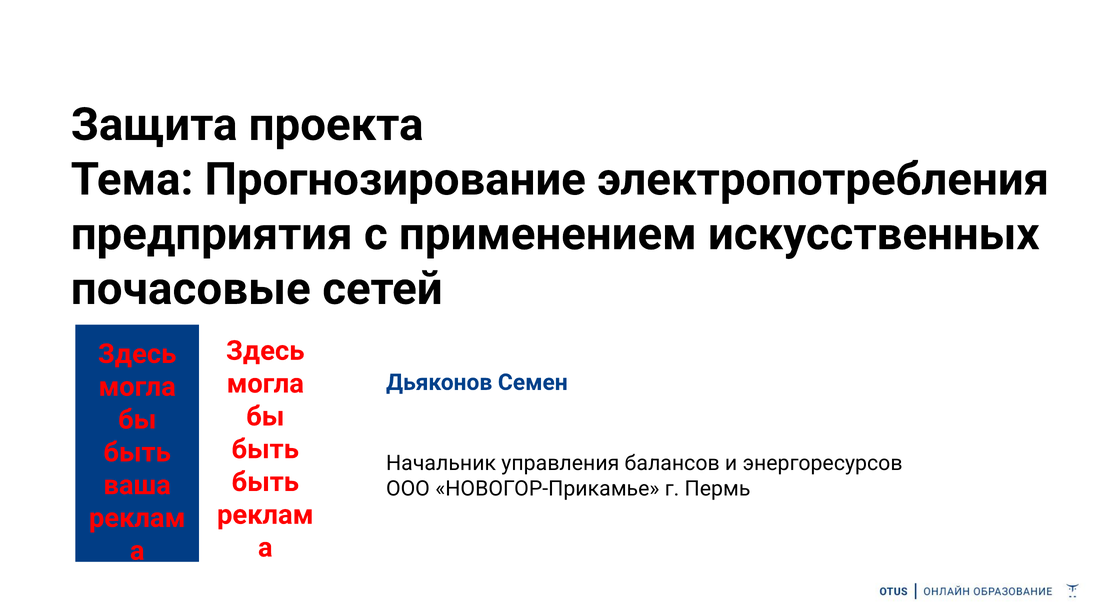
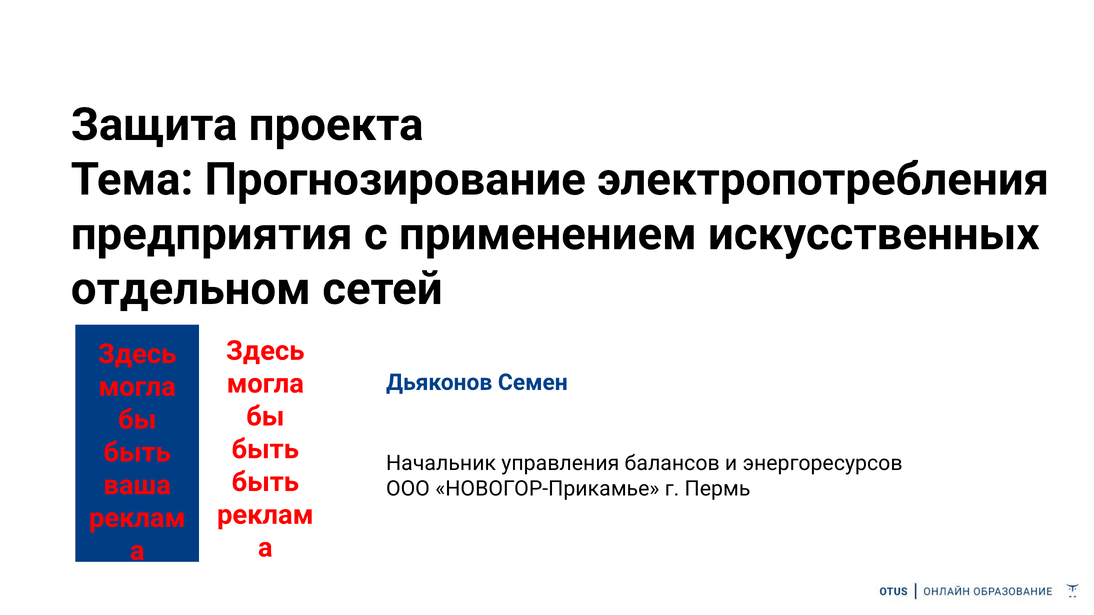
почасовые: почасовые -> отдельном
